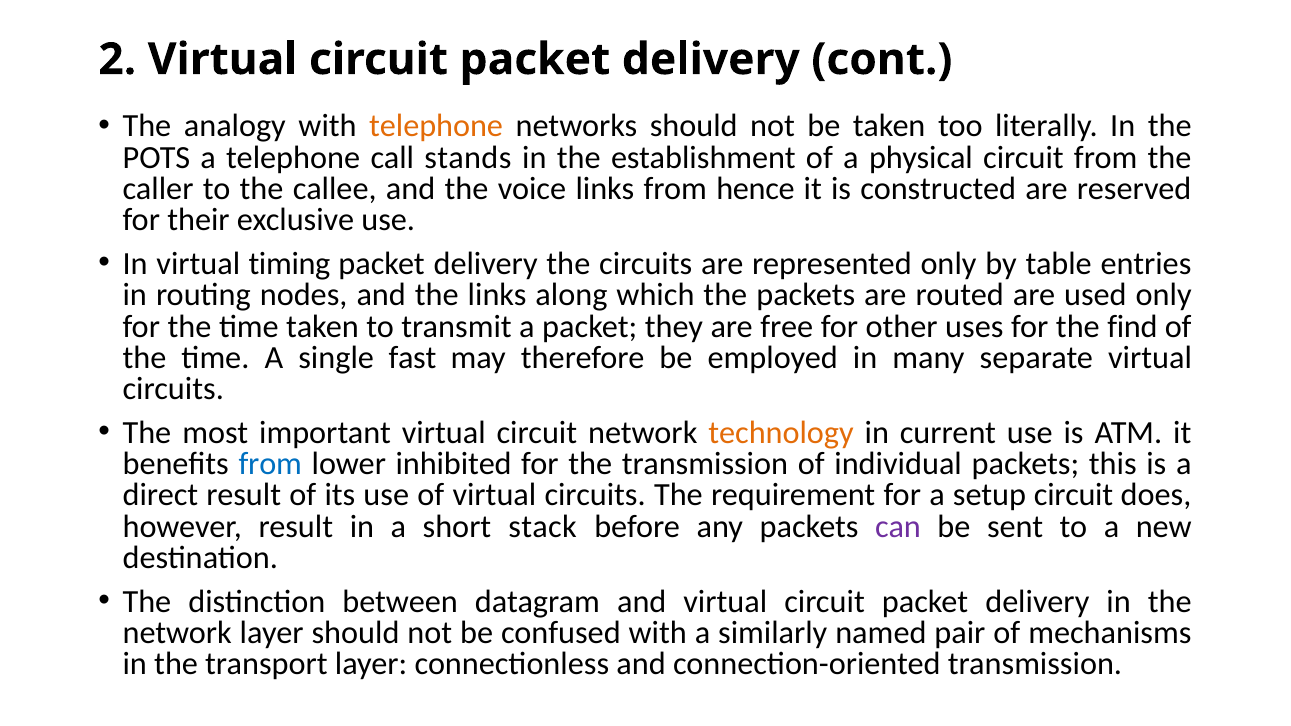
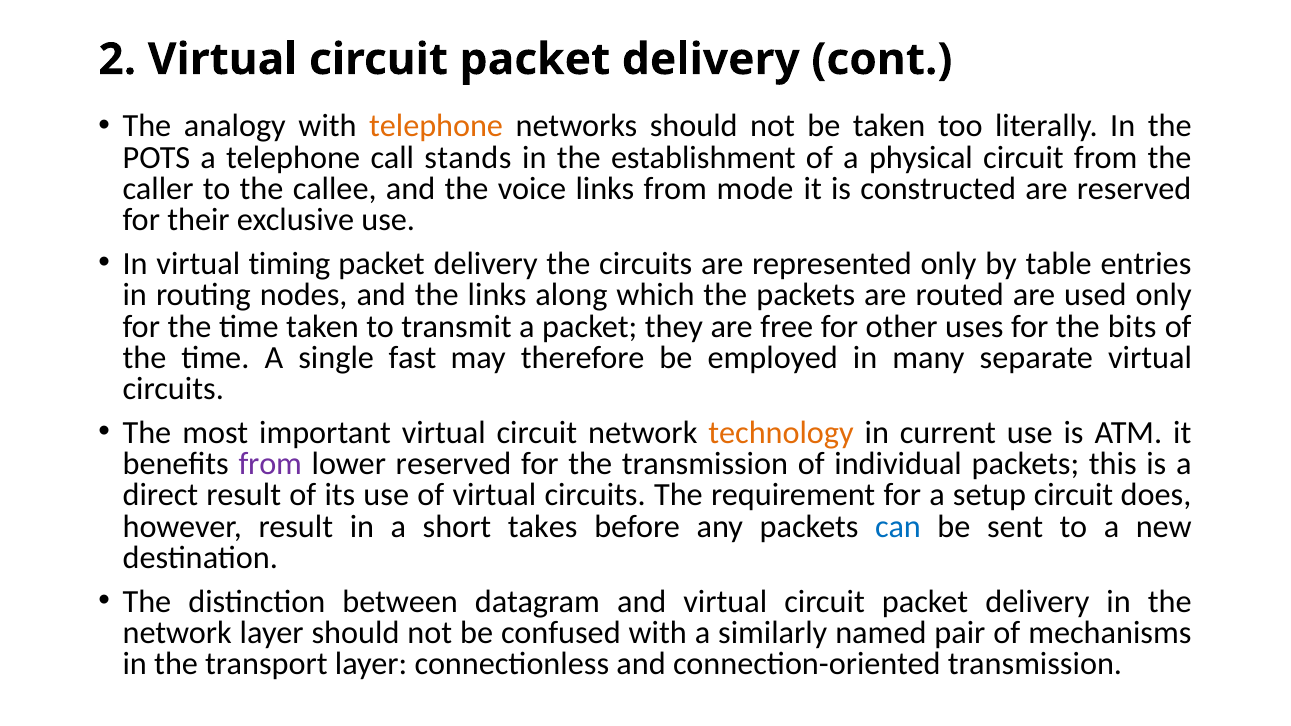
hence: hence -> mode
find: find -> bits
from at (270, 464) colour: blue -> purple
lower inhibited: inhibited -> reserved
stack: stack -> takes
can colour: purple -> blue
